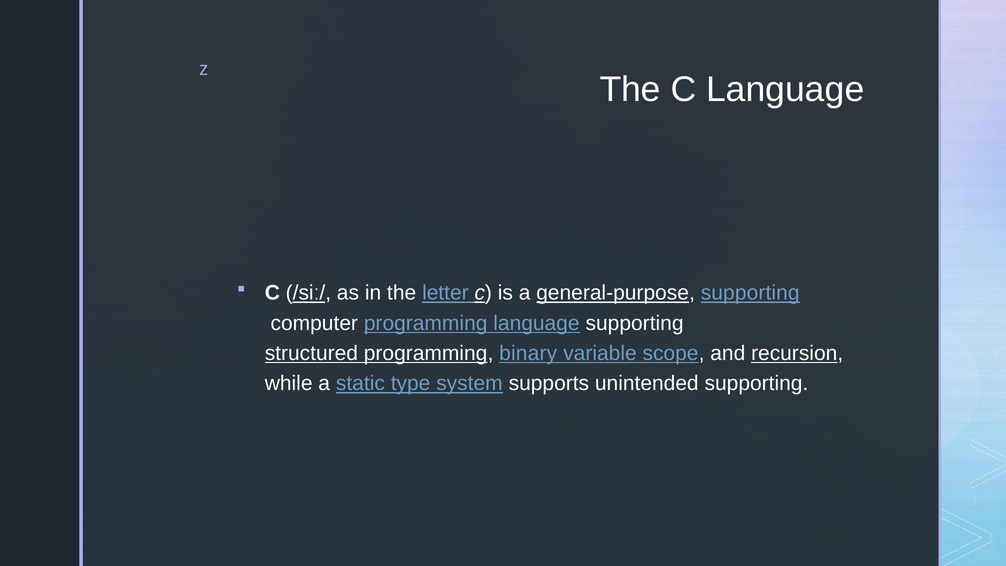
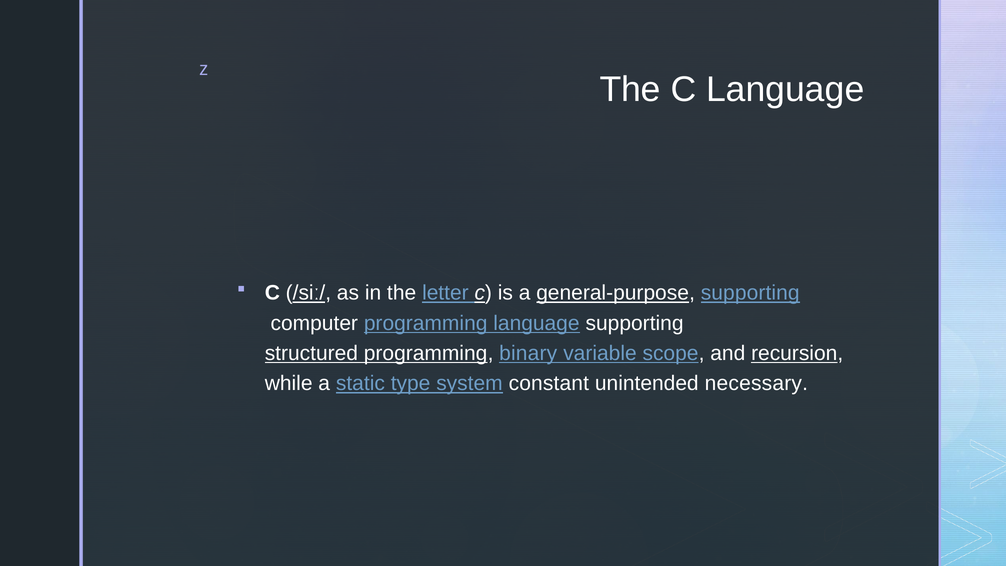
supports: supports -> constant
unintended supporting: supporting -> necessary
